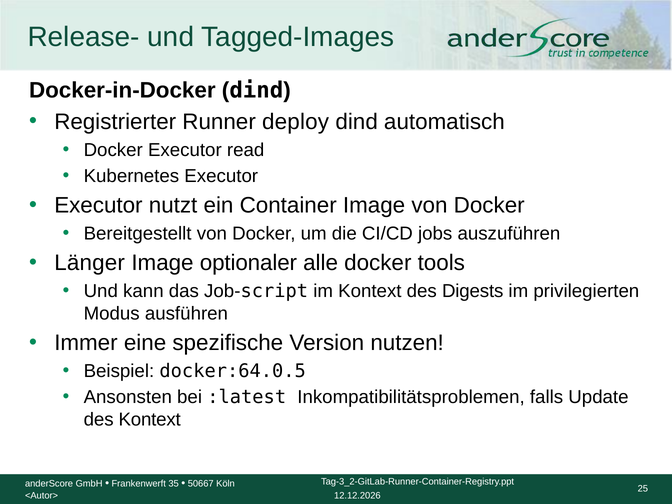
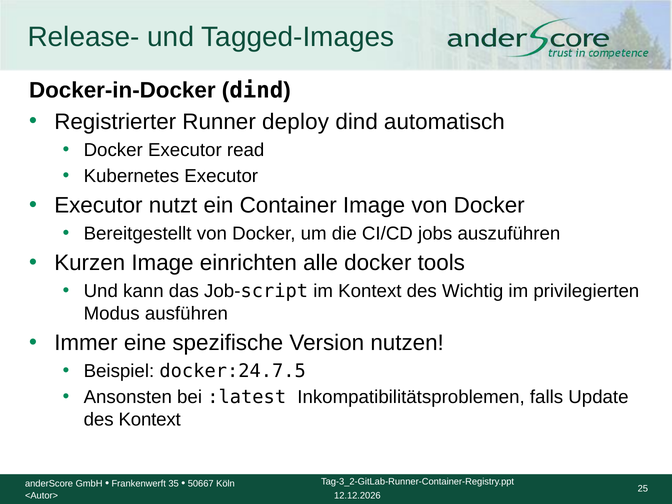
Länger: Länger -> Kurzen
optionaler: optionaler -> einrichten
Digests: Digests -> Wichtig
docker:64.0.5: docker:64.0.5 -> docker:24.7.5
